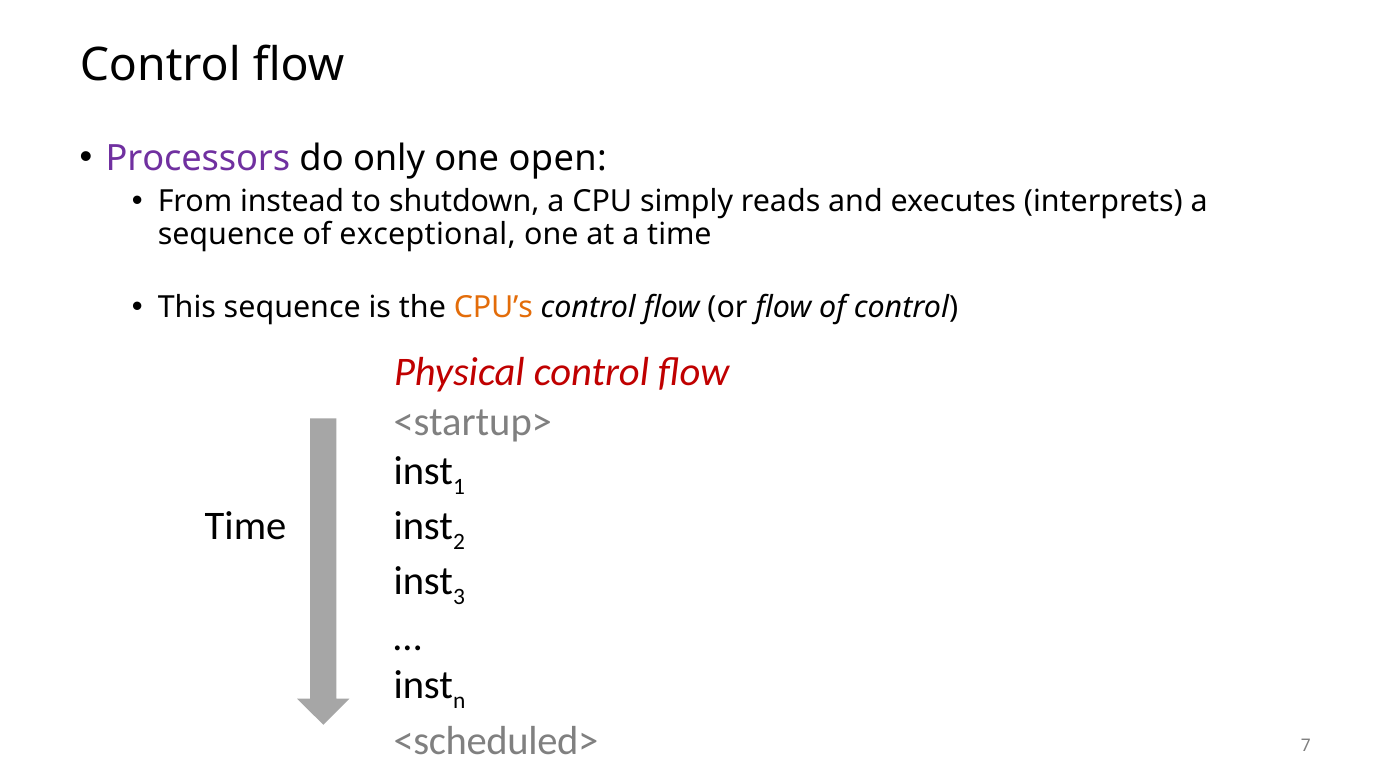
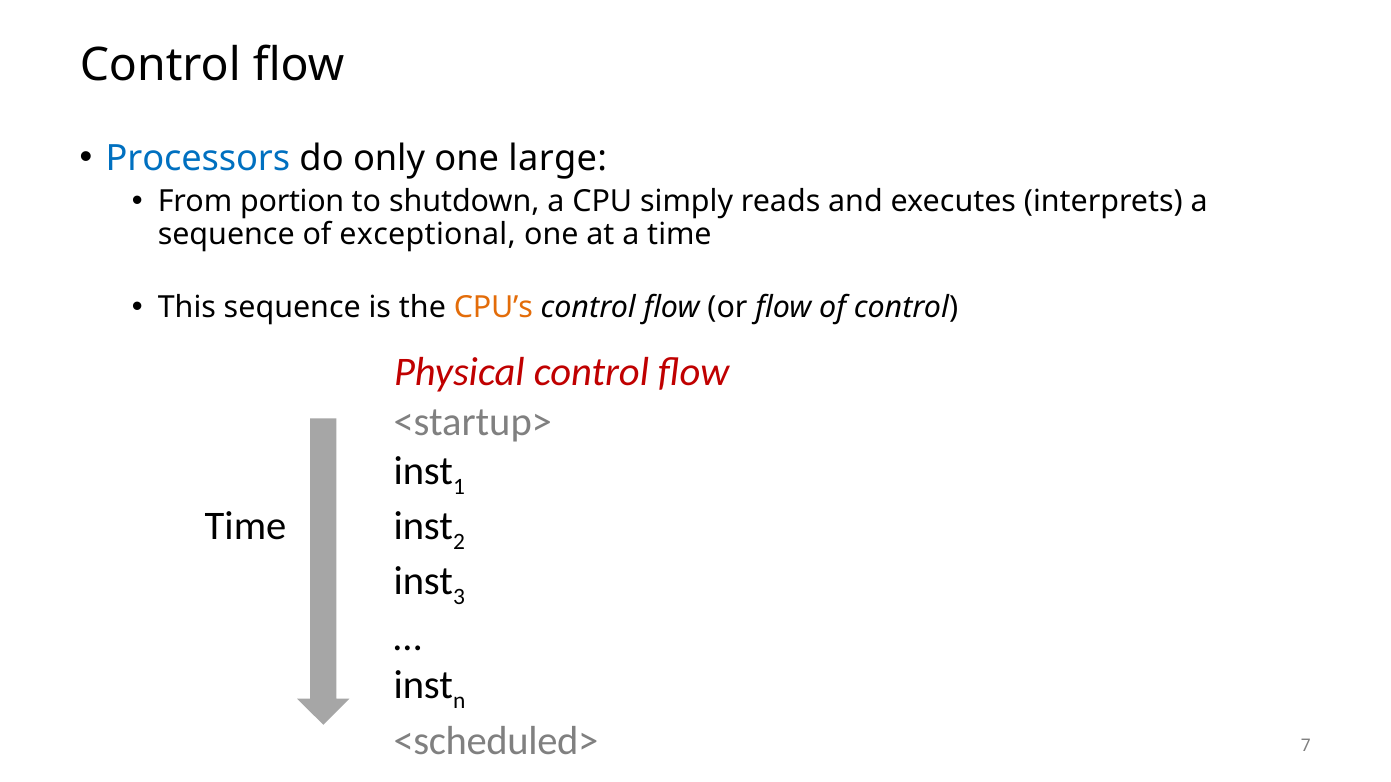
Processors colour: purple -> blue
open: open -> large
instead: instead -> portion
